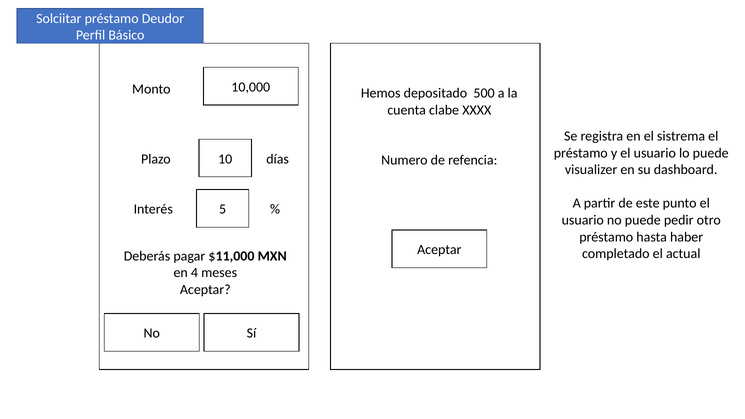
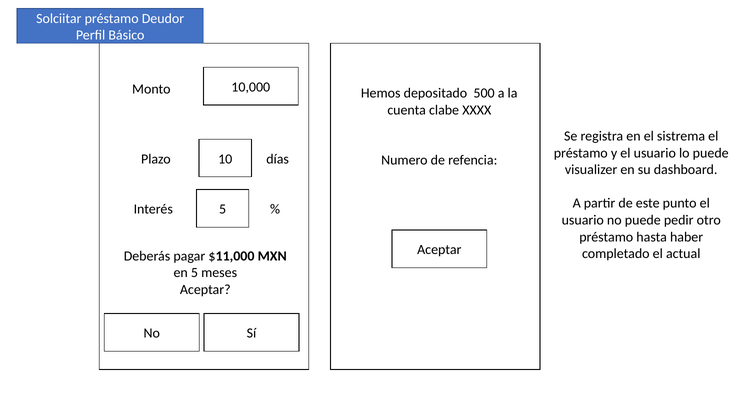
en 4: 4 -> 5
